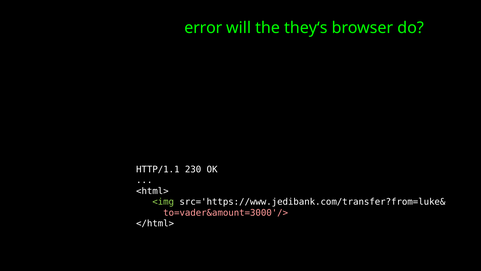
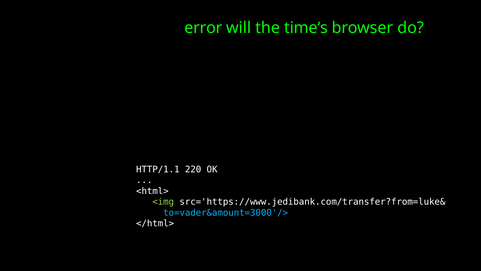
they‘s: they‘s -> time‘s
230: 230 -> 220
to=vader&amount=3000'/> colour: pink -> light blue
